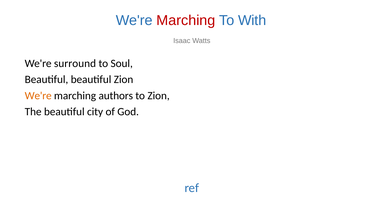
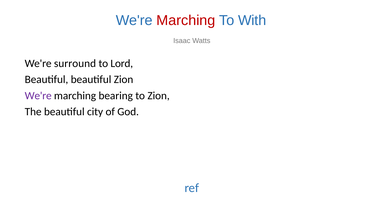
Soul: Soul -> Lord
We're at (38, 96) colour: orange -> purple
authors: authors -> bearing
